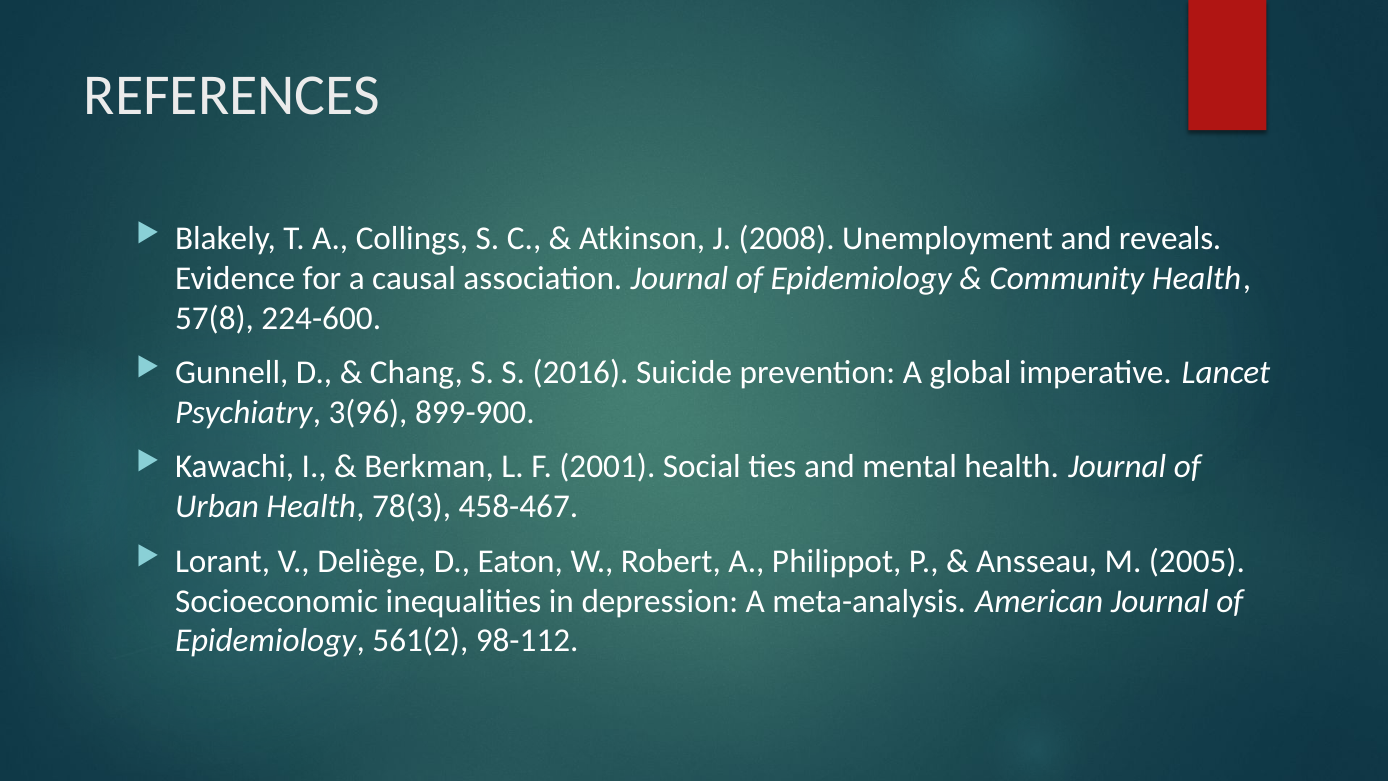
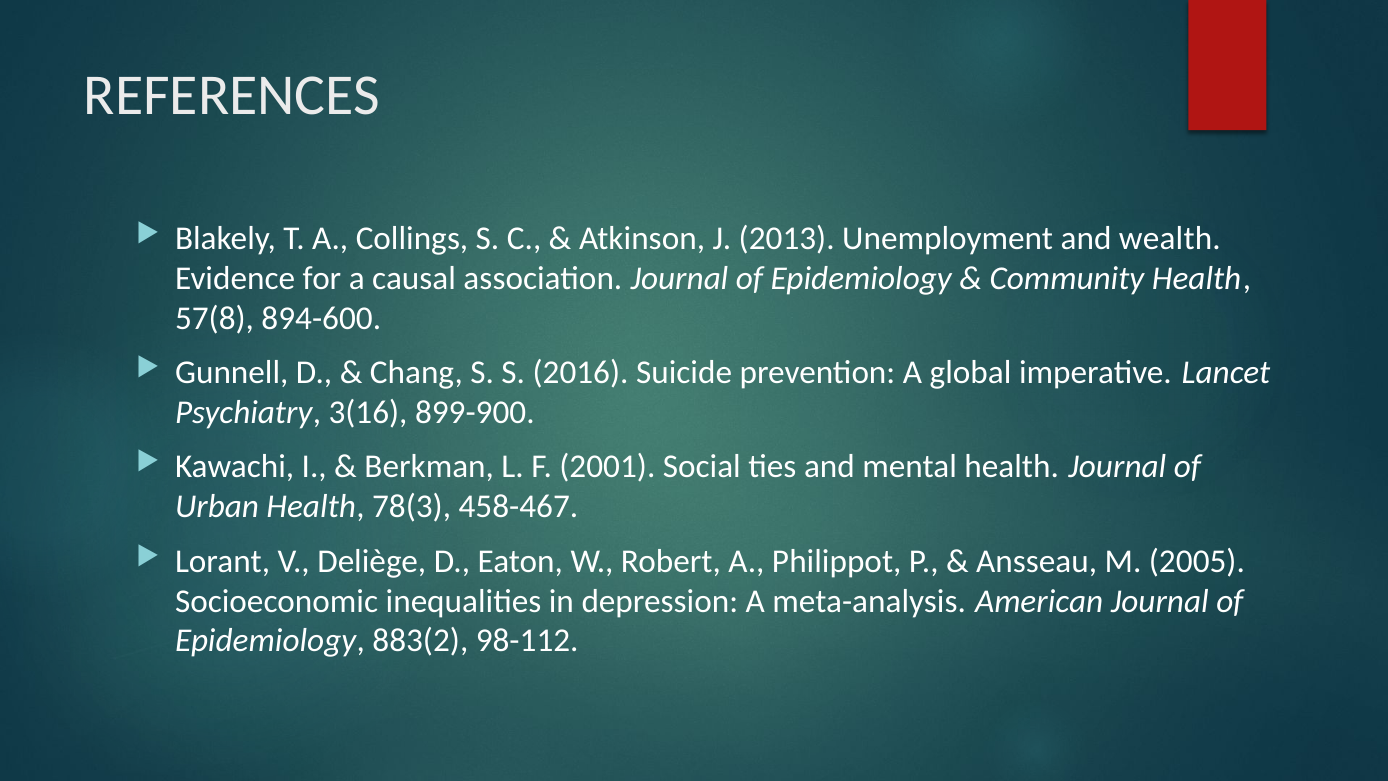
2008: 2008 -> 2013
reveals: reveals -> wealth
224-600: 224-600 -> 894-600
3(96: 3(96 -> 3(16
561(2: 561(2 -> 883(2
